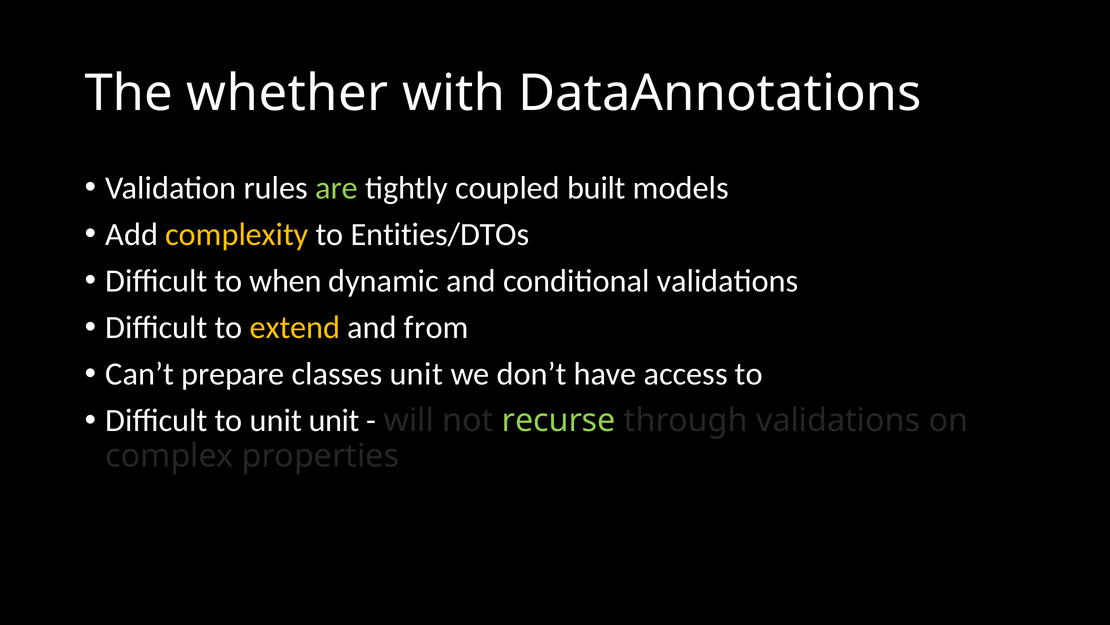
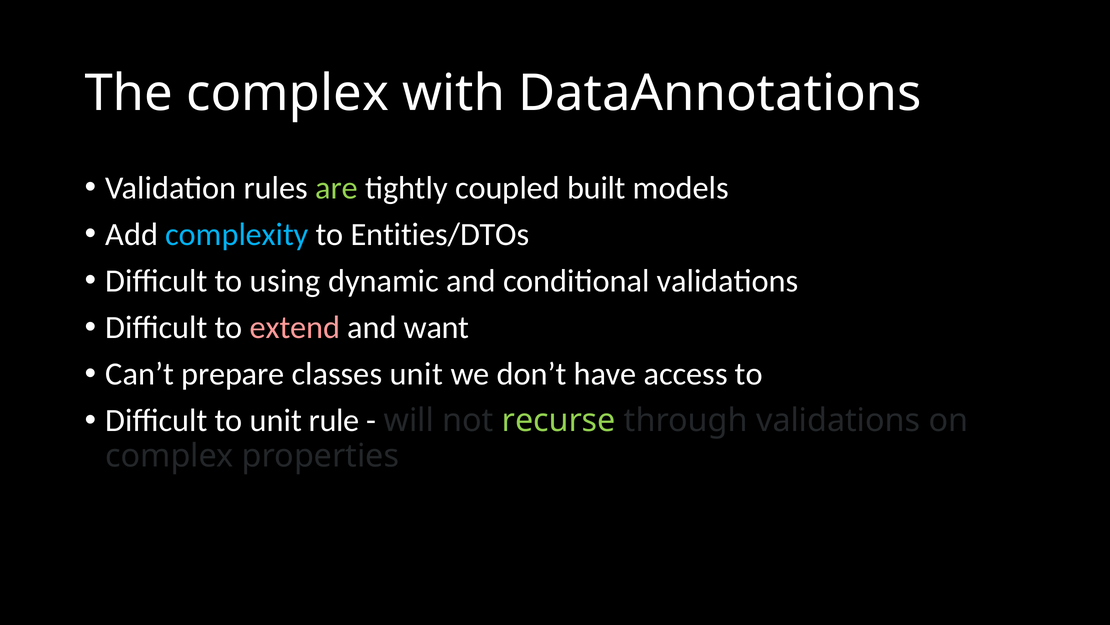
The whether: whether -> complex
complexity colour: yellow -> light blue
when: when -> using
extend colour: yellow -> pink
from: from -> want
unit unit: unit -> rule
